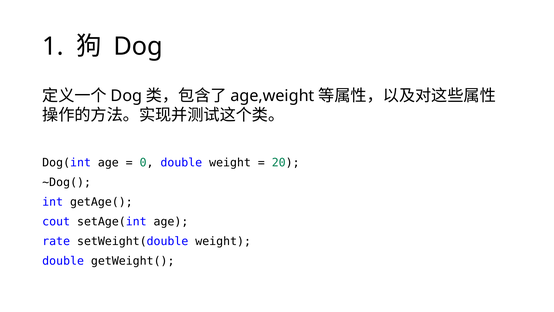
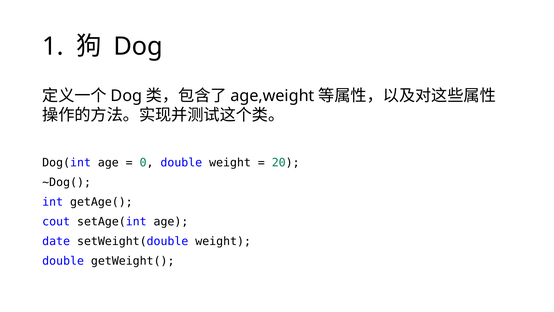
rate: rate -> date
